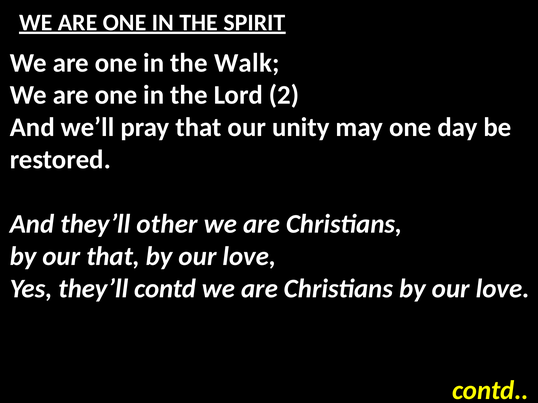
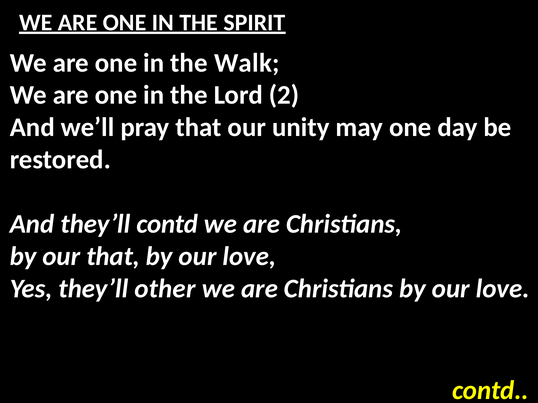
they’ll other: other -> contd
they’ll contd: contd -> other
